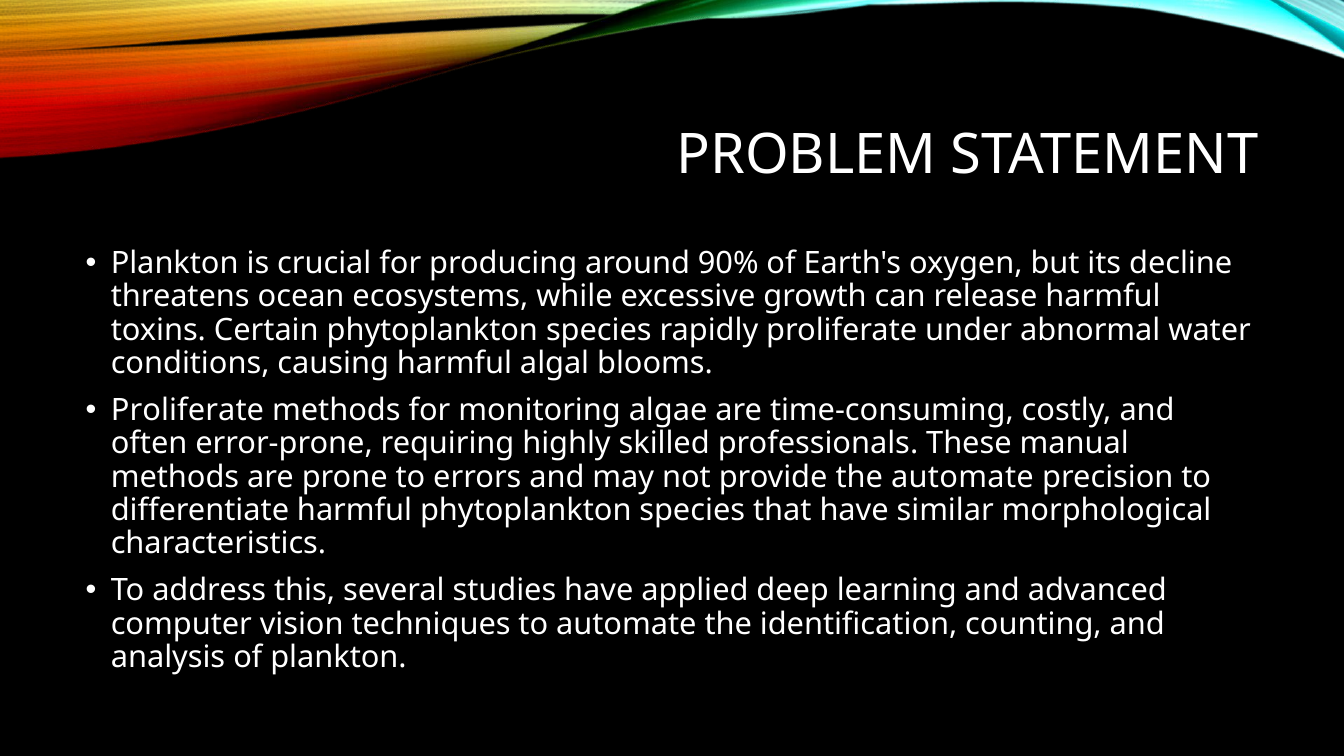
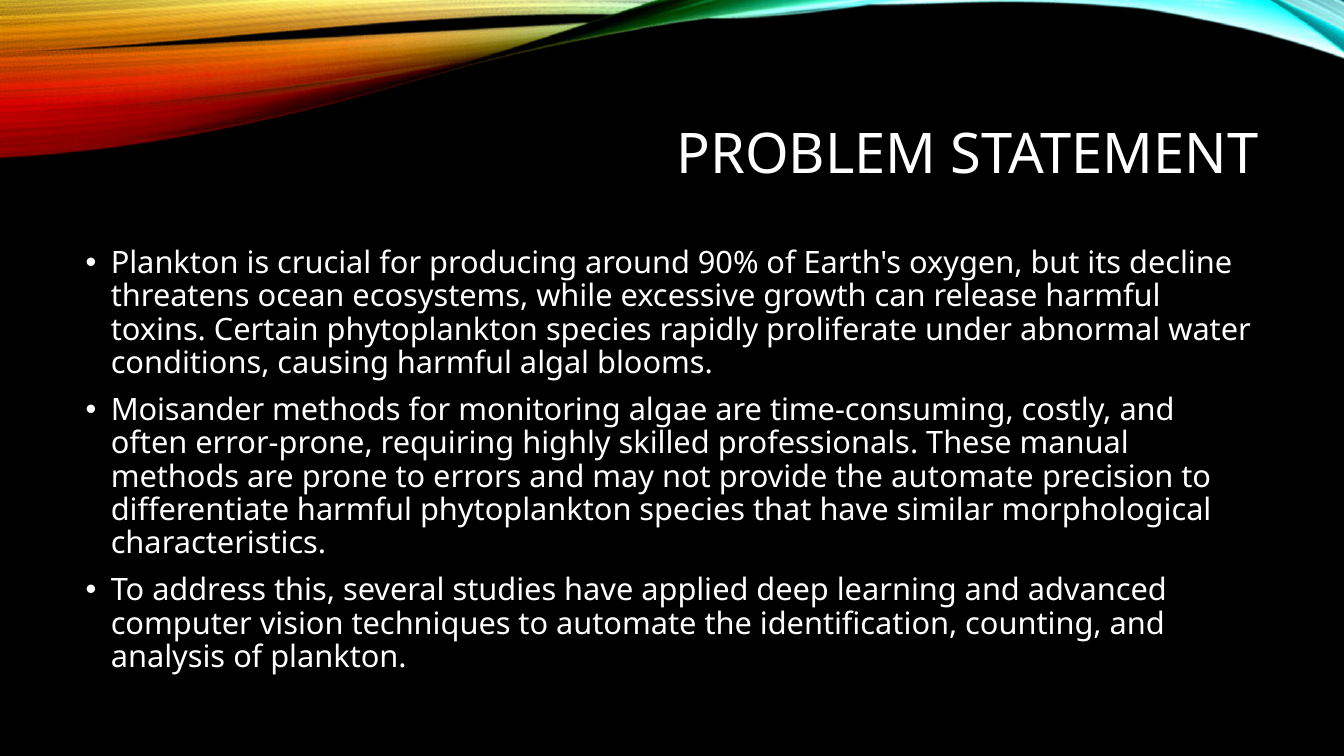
Proliferate at (187, 410): Proliferate -> Moisander
